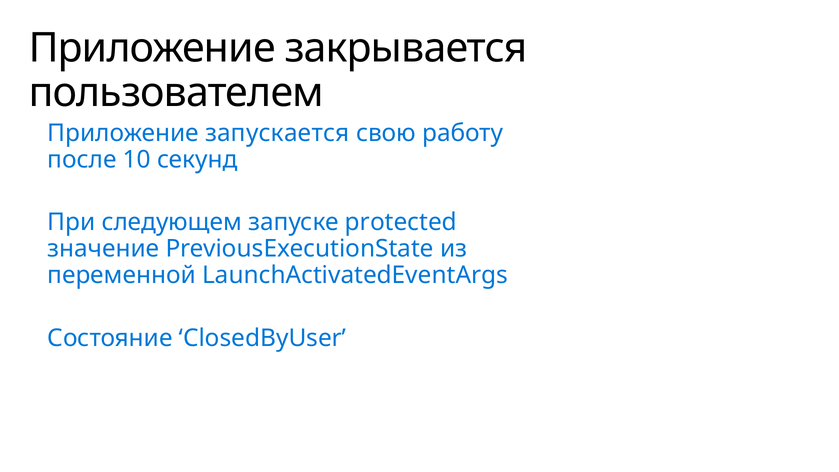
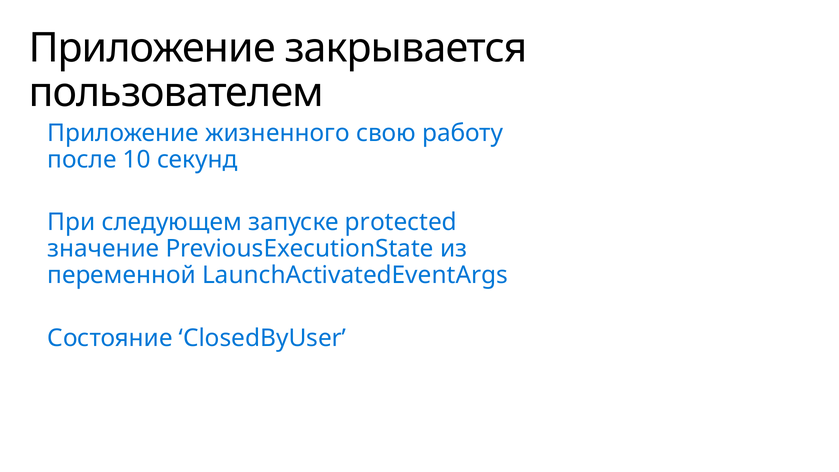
запускается: запускается -> жизненного
